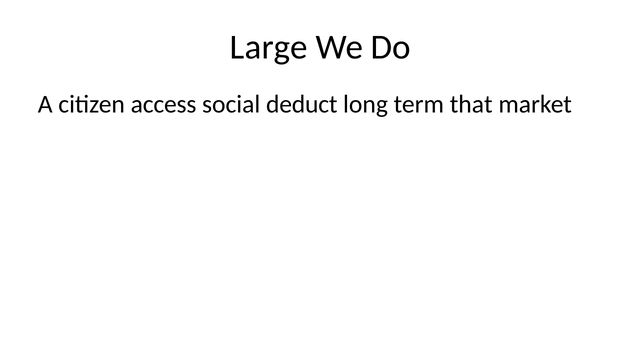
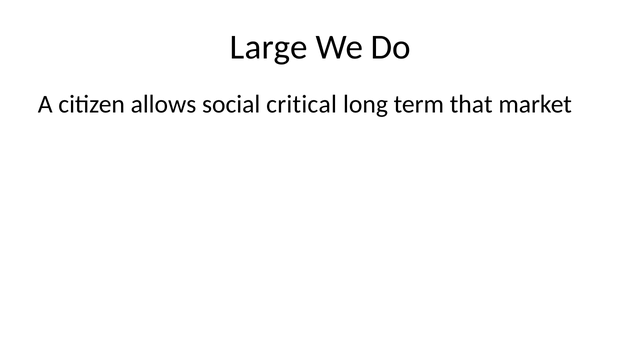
access: access -> allows
deduct: deduct -> critical
